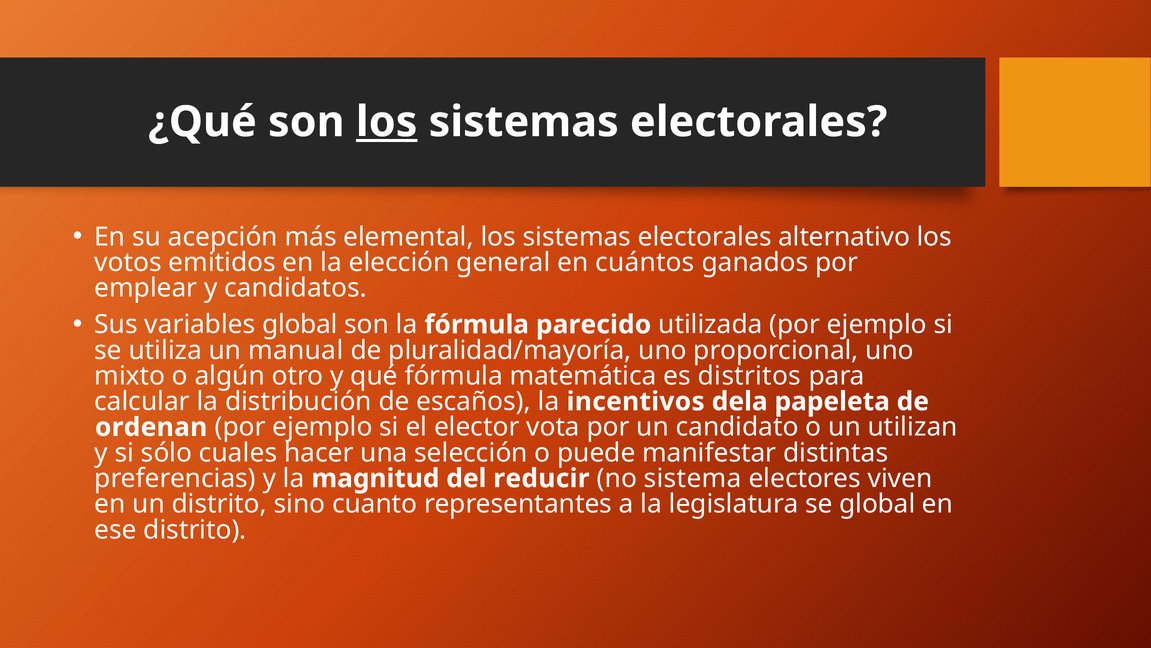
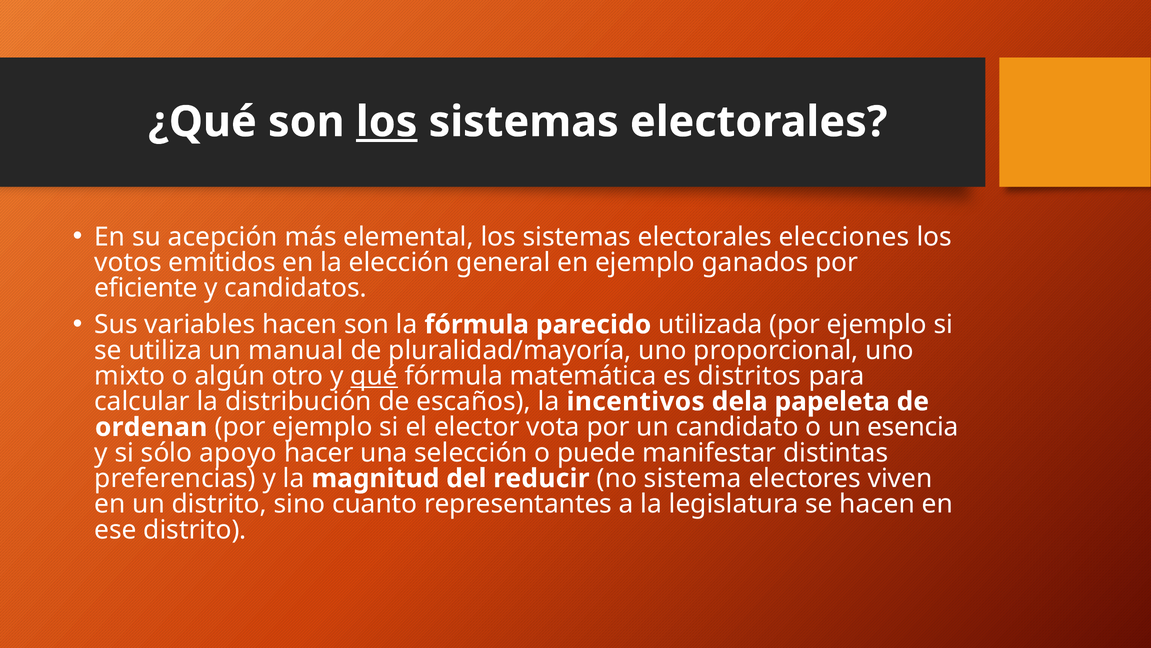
alternativo: alternativo -> elecciones
en cuántos: cuántos -> ejemplo
emplear: emplear -> eficiente
variables global: global -> hacen
qué underline: none -> present
utilizan: utilizan -> esencia
cuales: cuales -> apoyo
se global: global -> hacen
